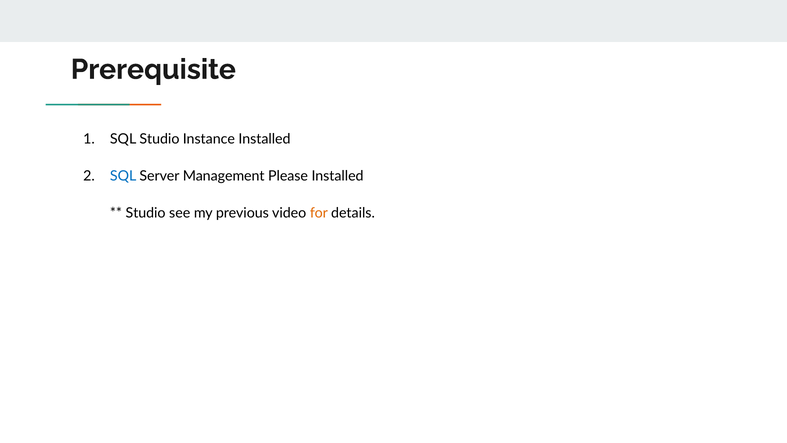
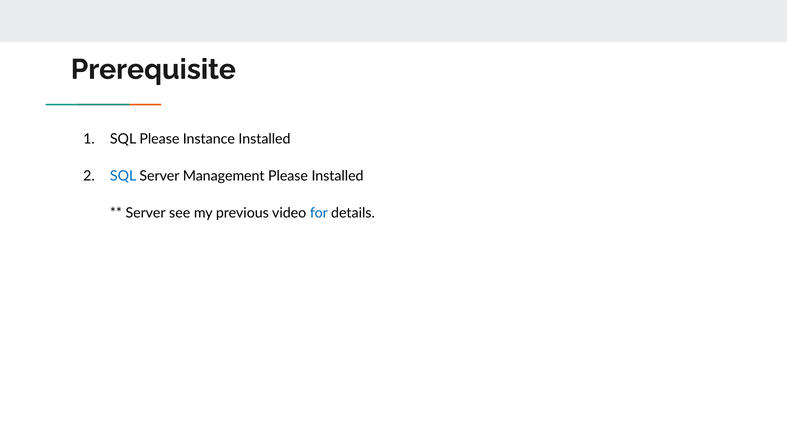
SQL Studio: Studio -> Please
Studio at (146, 213): Studio -> Server
for colour: orange -> blue
